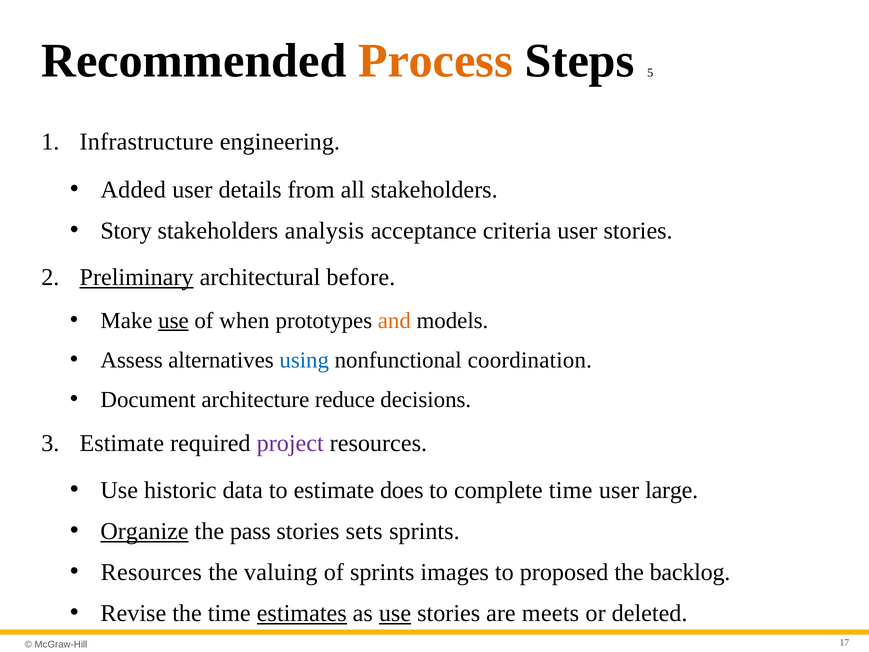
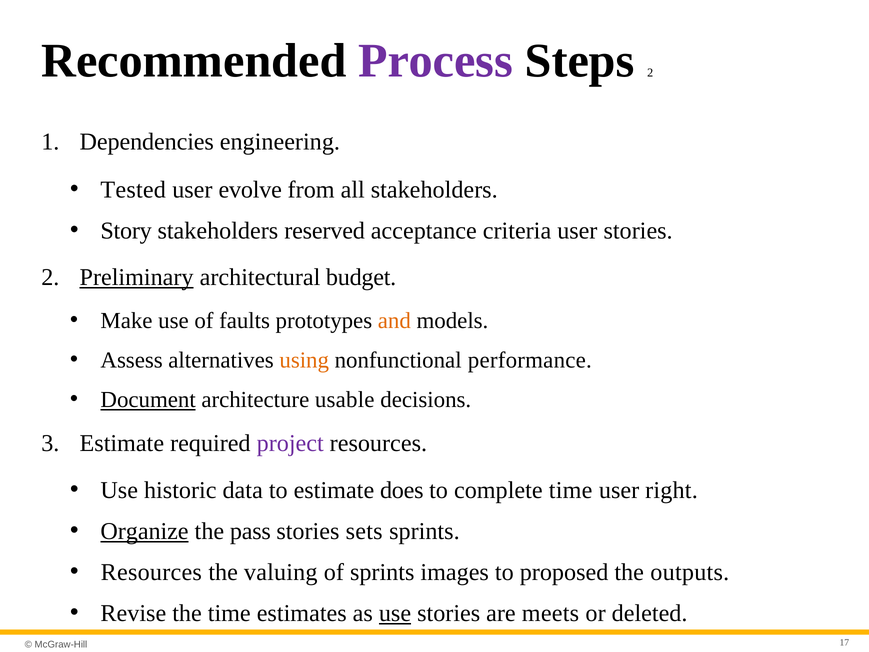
Process colour: orange -> purple
Steps 5: 5 -> 2
Infrastructure: Infrastructure -> Dependencies
Added: Added -> Tested
details: details -> evolve
analysis: analysis -> reserved
before: before -> budget
use at (173, 320) underline: present -> none
when: when -> faults
using colour: blue -> orange
coordination: coordination -> performance
Document underline: none -> present
reduce: reduce -> usable
large: large -> right
backlog: backlog -> outputs
estimates underline: present -> none
